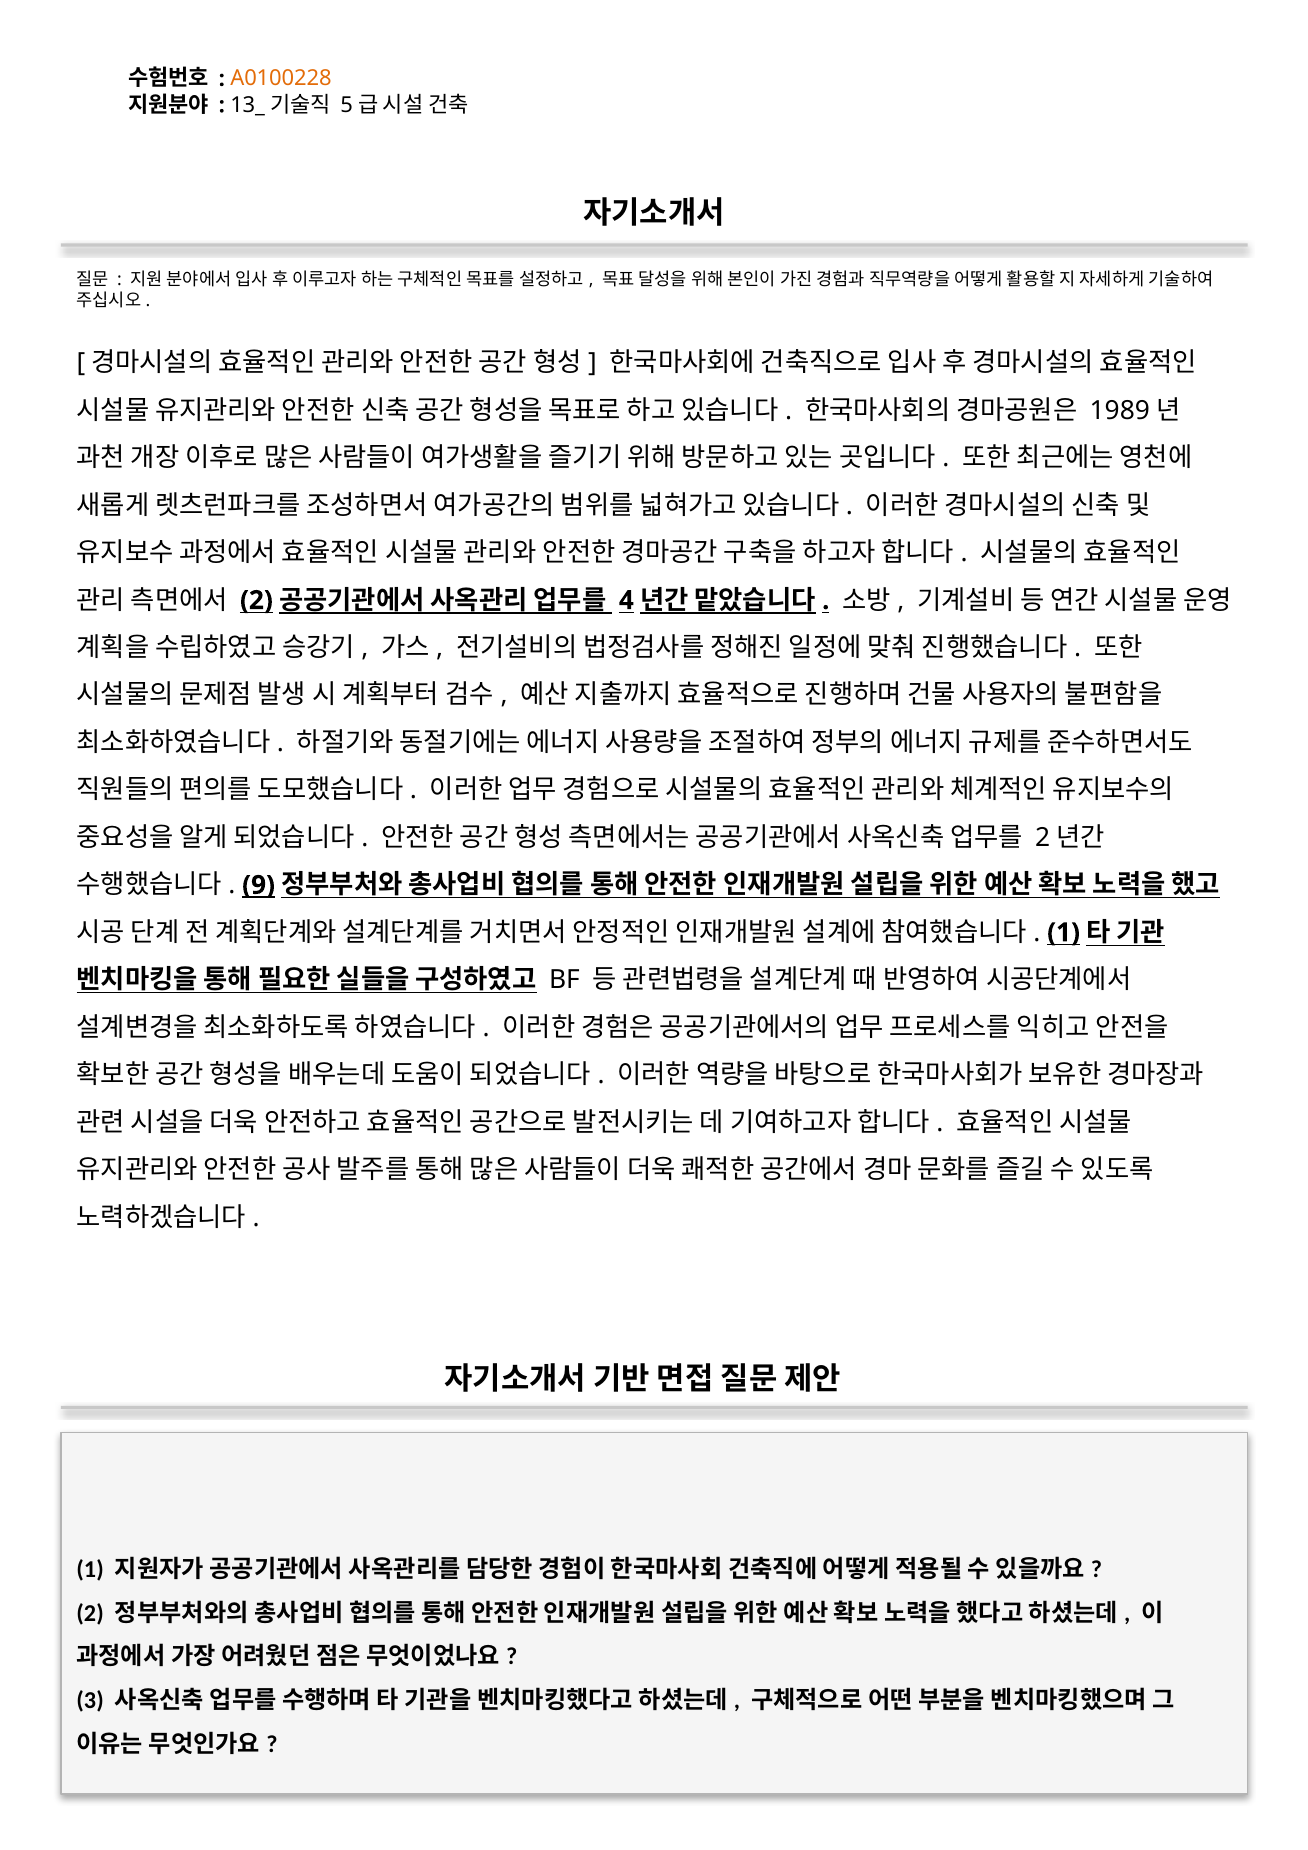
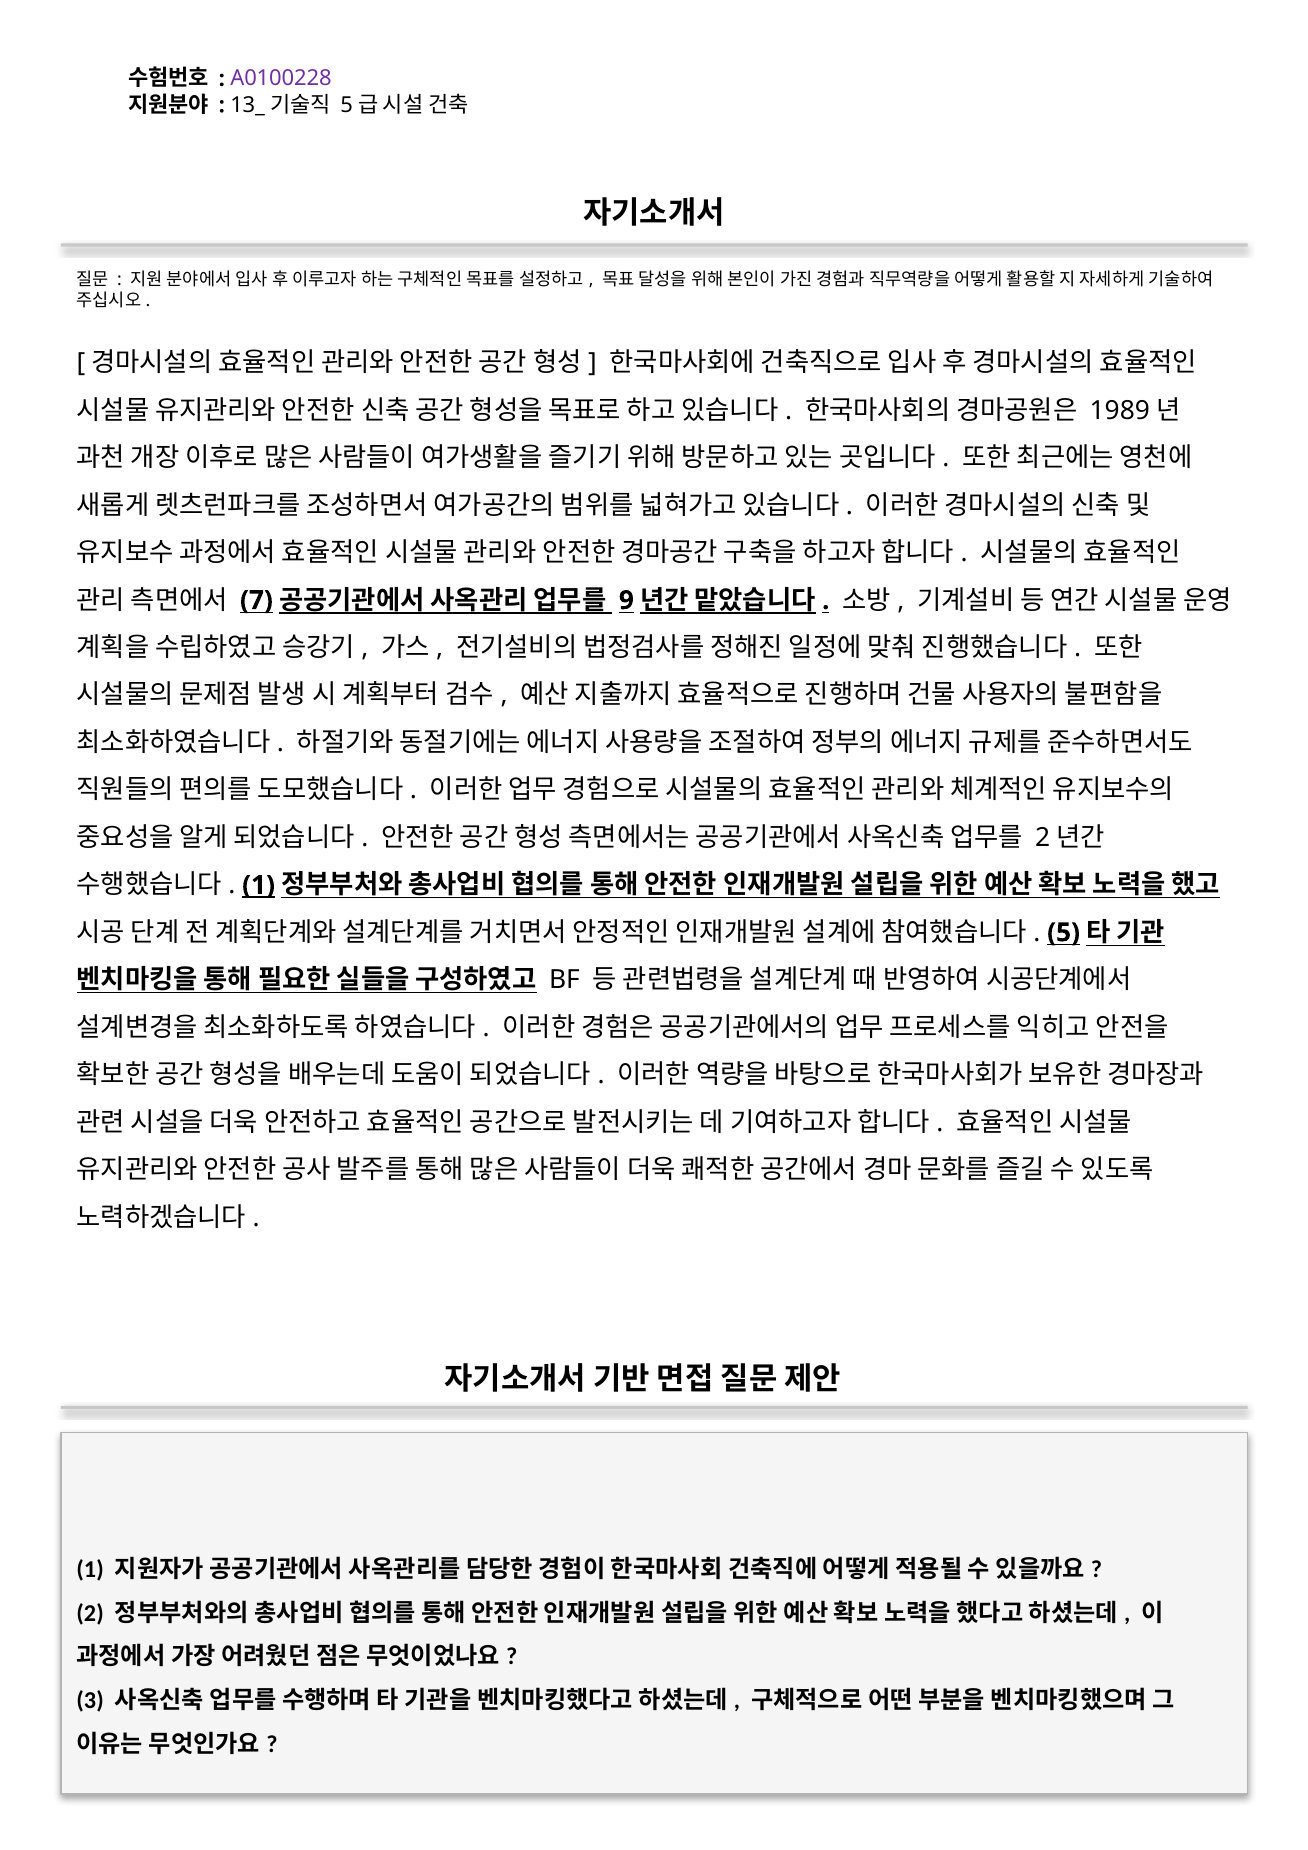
A0100228 colour: orange -> purple
2 at (256, 600): 2 -> 7
4: 4 -> 9
9 at (259, 885): 9 -> 1
1 at (1064, 933): 1 -> 5
